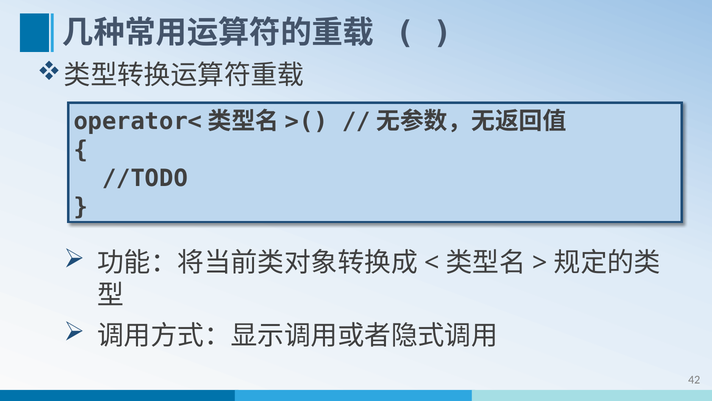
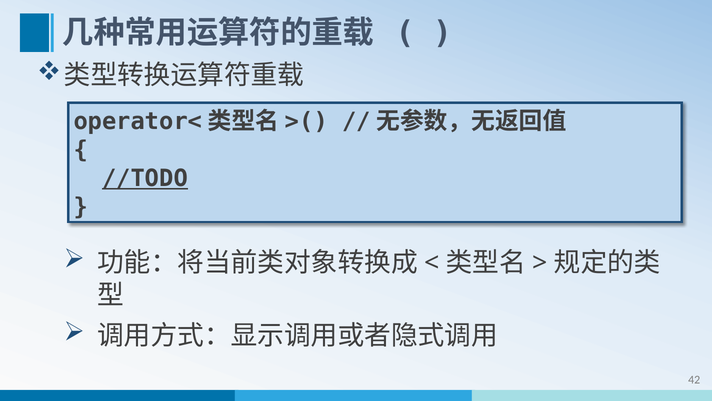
//TODO underline: none -> present
